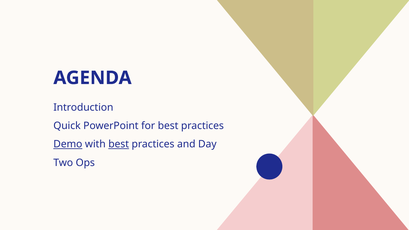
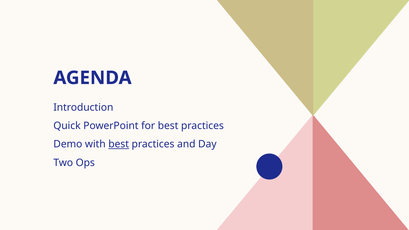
Demo underline: present -> none
